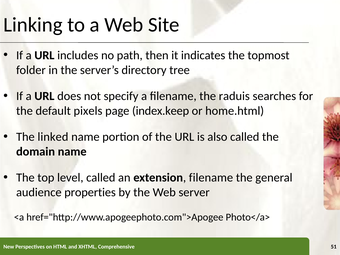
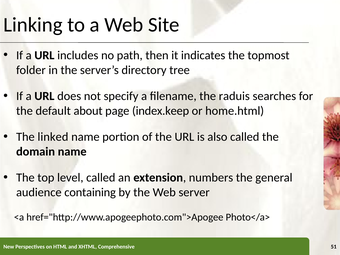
pixels: pixels -> about
extension filename: filename -> numbers
properties: properties -> containing
